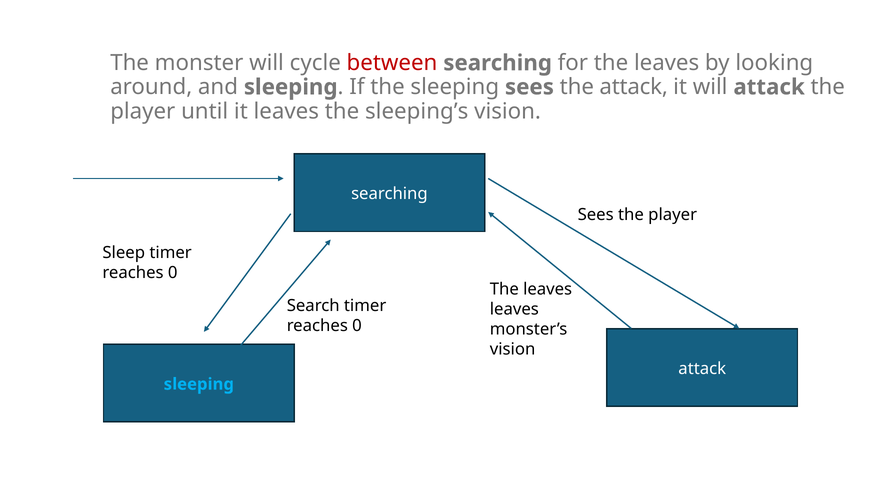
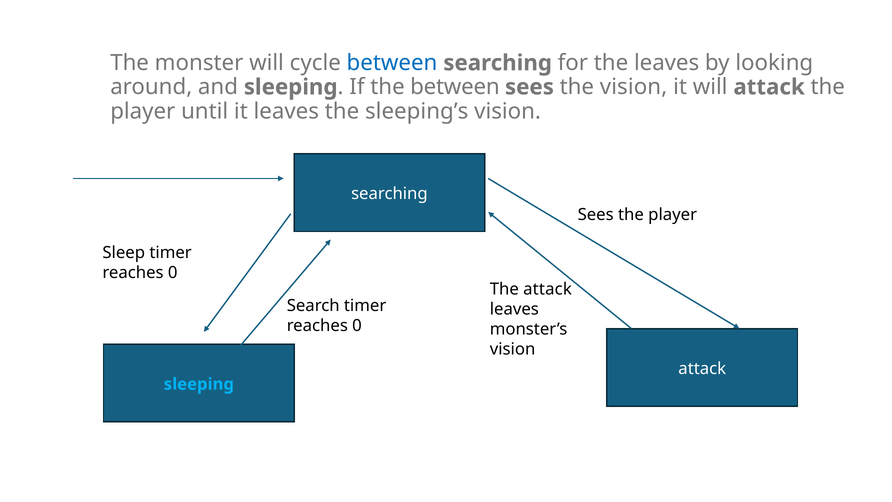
between at (392, 63) colour: red -> blue
the sleeping: sleeping -> between
the attack: attack -> vision
leaves at (548, 289): leaves -> attack
